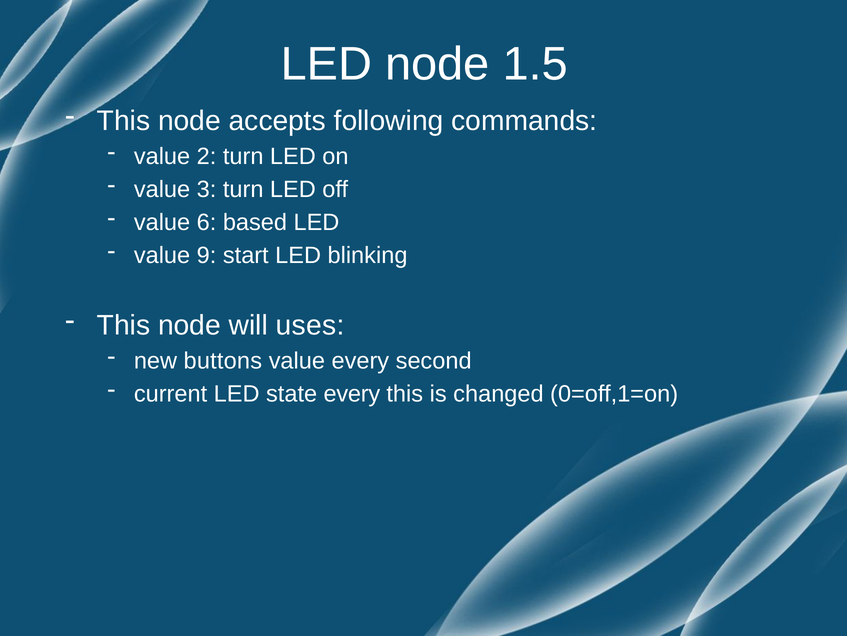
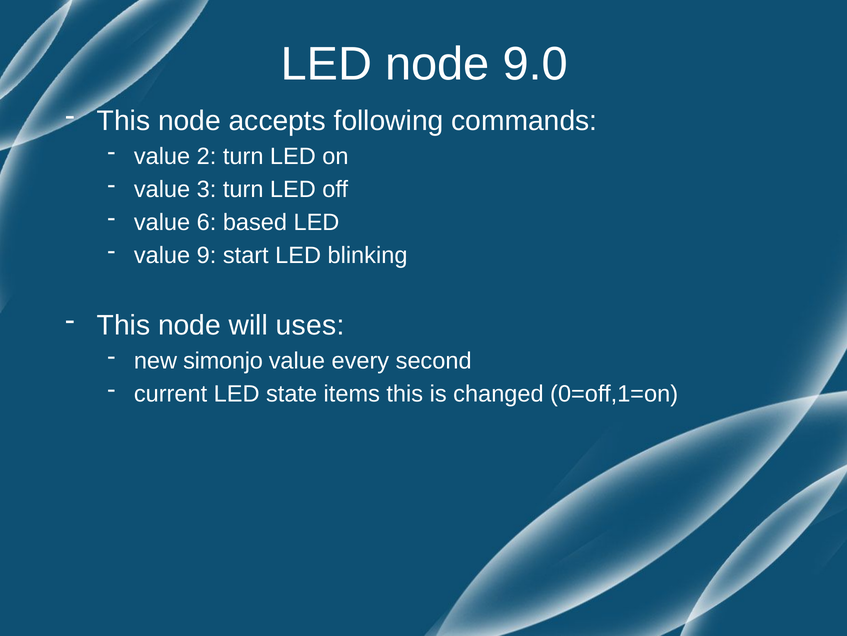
1.5: 1.5 -> 9.0
buttons: buttons -> simonjo
state every: every -> items
